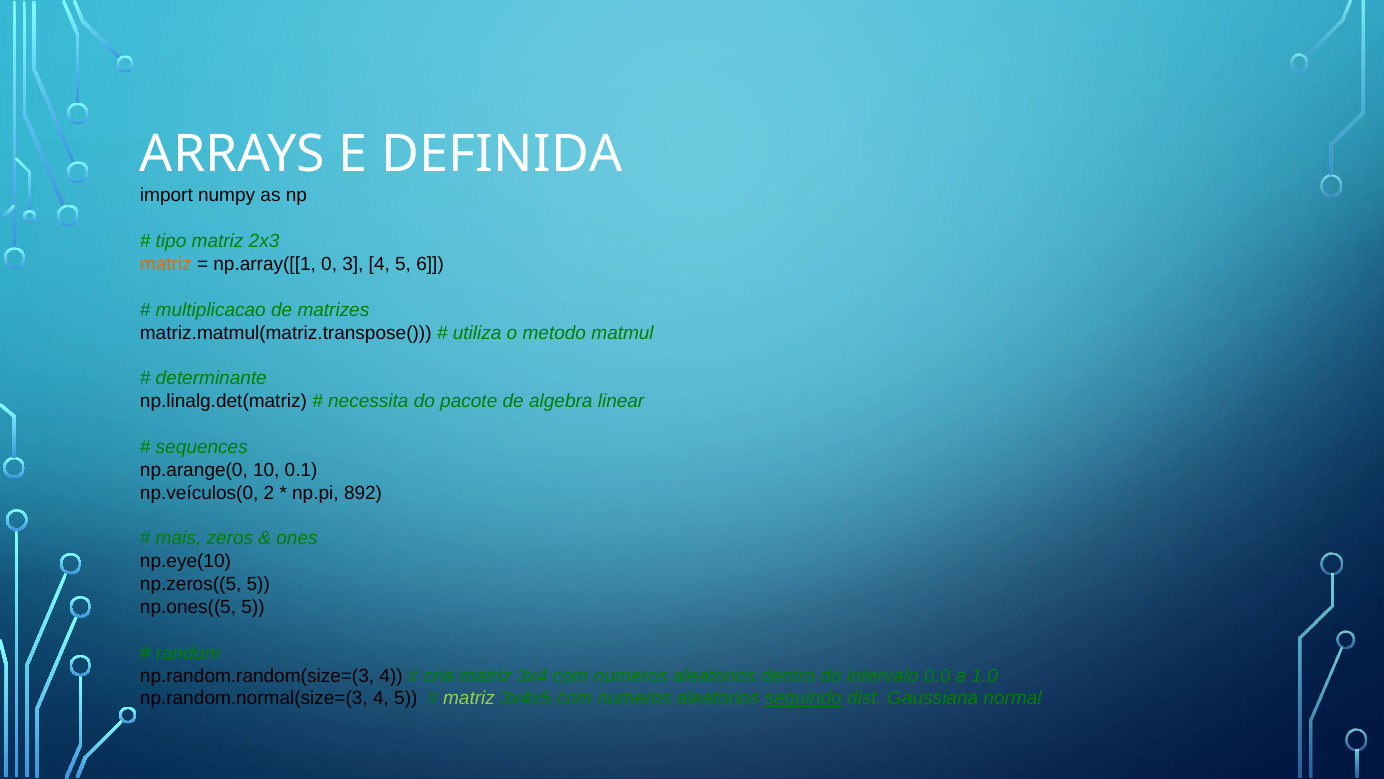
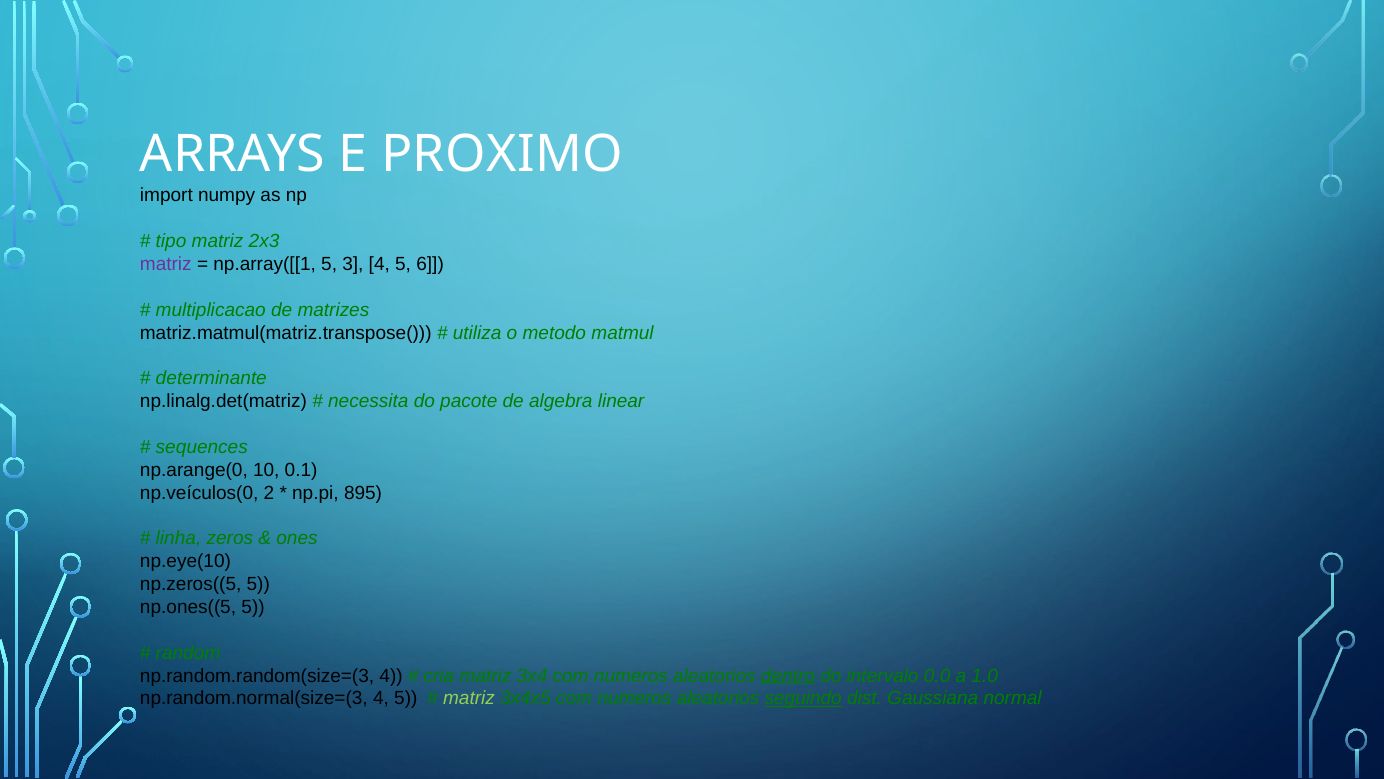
DEFINIDA: DEFINIDA -> PROXIMO
matriz at (166, 264) colour: orange -> purple
np.array([[1 0: 0 -> 5
892: 892 -> 895
mais: mais -> linha
dentro underline: none -> present
